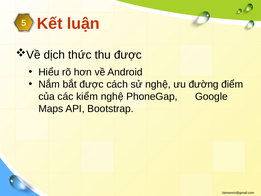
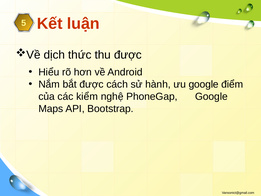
sử nghệ: nghệ -> hành
ưu đường: đường -> google
